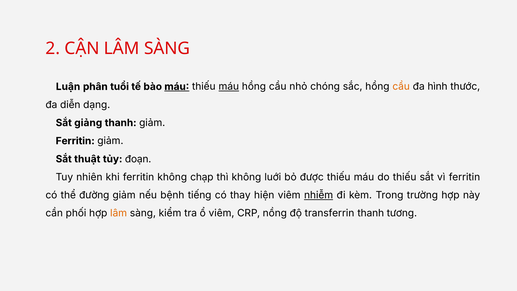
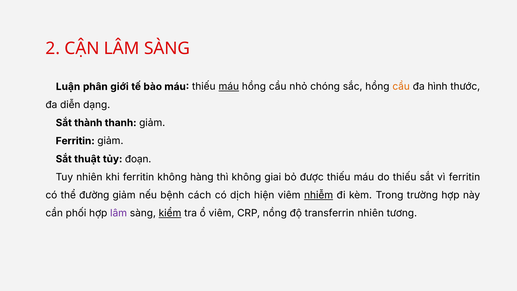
tuổi: tuổi -> giới
máu at (177, 87) underline: present -> none
giảng: giảng -> thành
chạp: chạp -> hàng
luới: luới -> giai
tiếng: tiếng -> cách
thay: thay -> dịch
lâm at (119, 213) colour: orange -> purple
kiểm underline: none -> present
transferrin thanh: thanh -> nhiên
